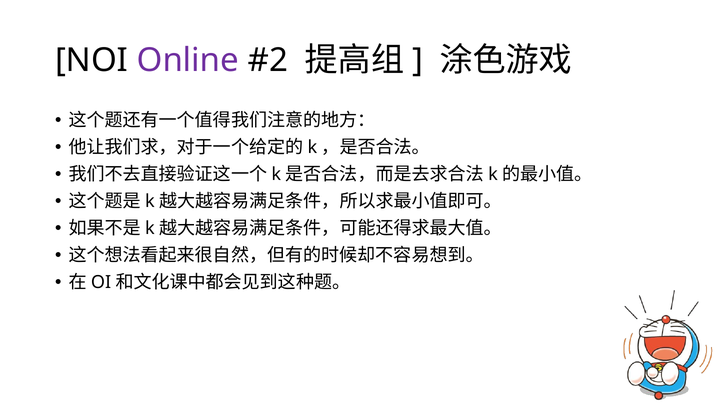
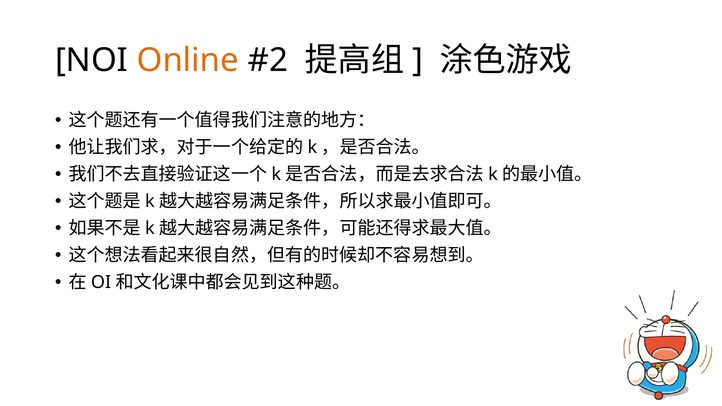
Online colour: purple -> orange
